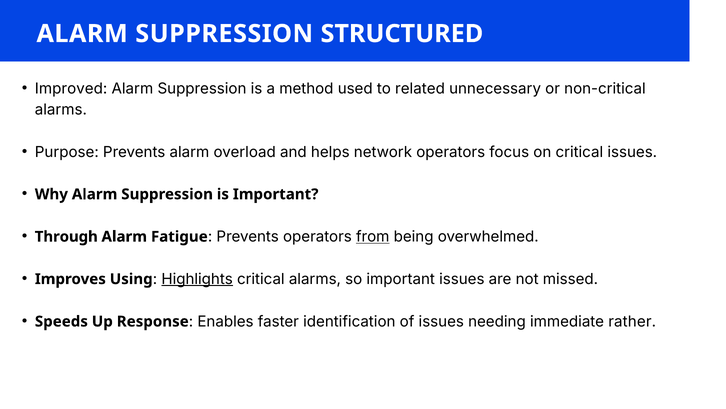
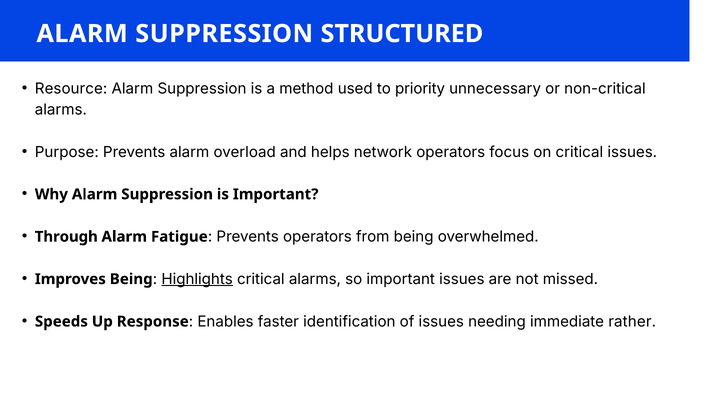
Improved: Improved -> Resource
related: related -> priority
from underline: present -> none
Improves Using: Using -> Being
